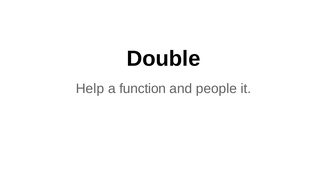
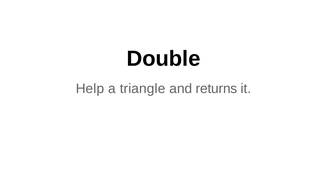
function: function -> triangle
people: people -> returns
